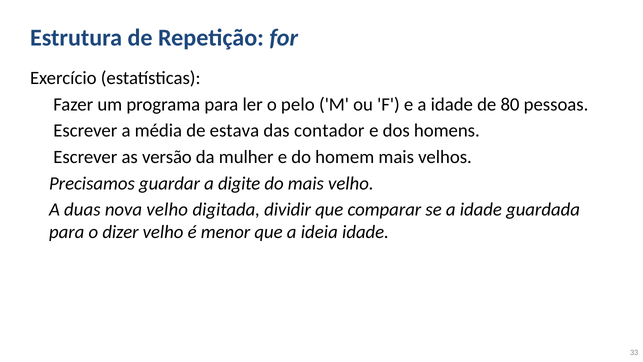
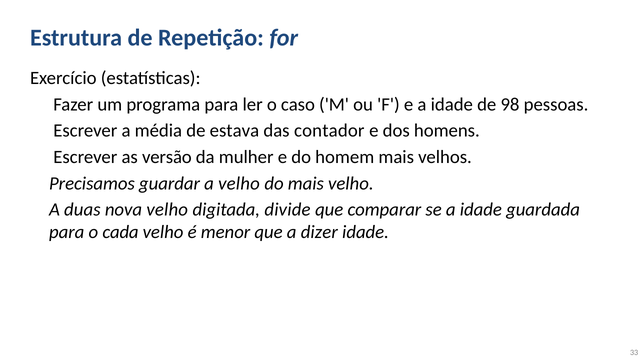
pelo: pelo -> caso
80: 80 -> 98
a digite: digite -> velho
dividir: dividir -> divide
dizer: dizer -> cada
ideia: ideia -> dizer
